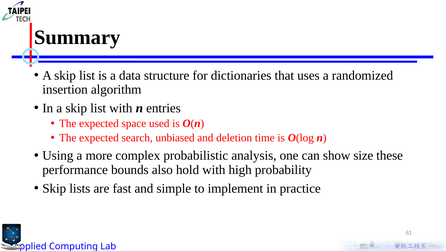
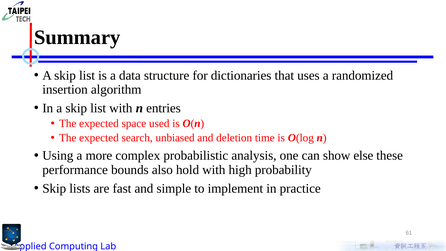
size: size -> else
